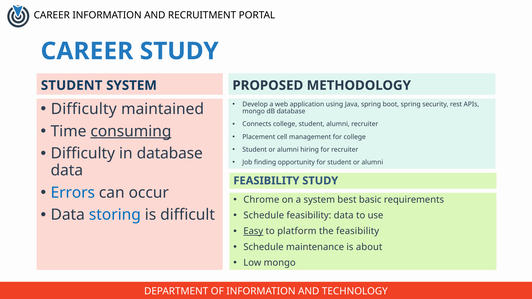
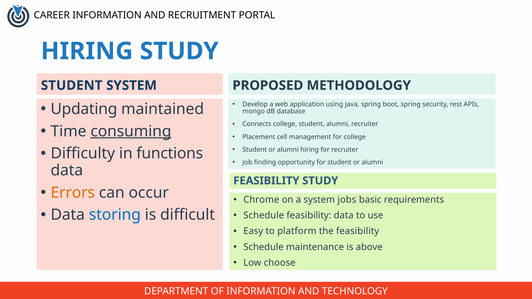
CAREER at (87, 51): CAREER -> HIRING
Difficulty at (84, 109): Difficulty -> Updating
in database: database -> functions
Errors colour: blue -> orange
best: best -> jobs
Easy underline: present -> none
about: about -> above
Low mongo: mongo -> choose
